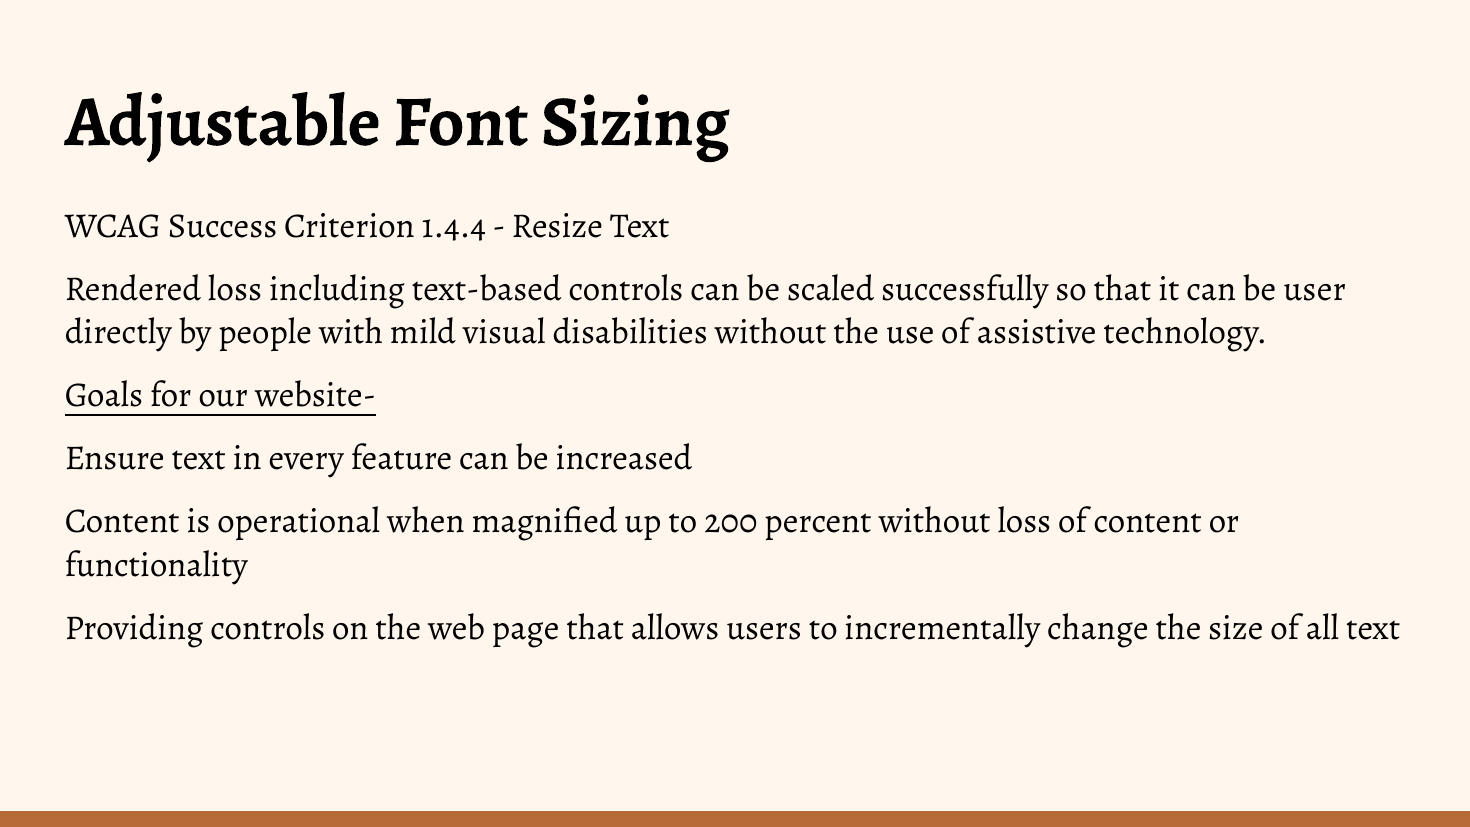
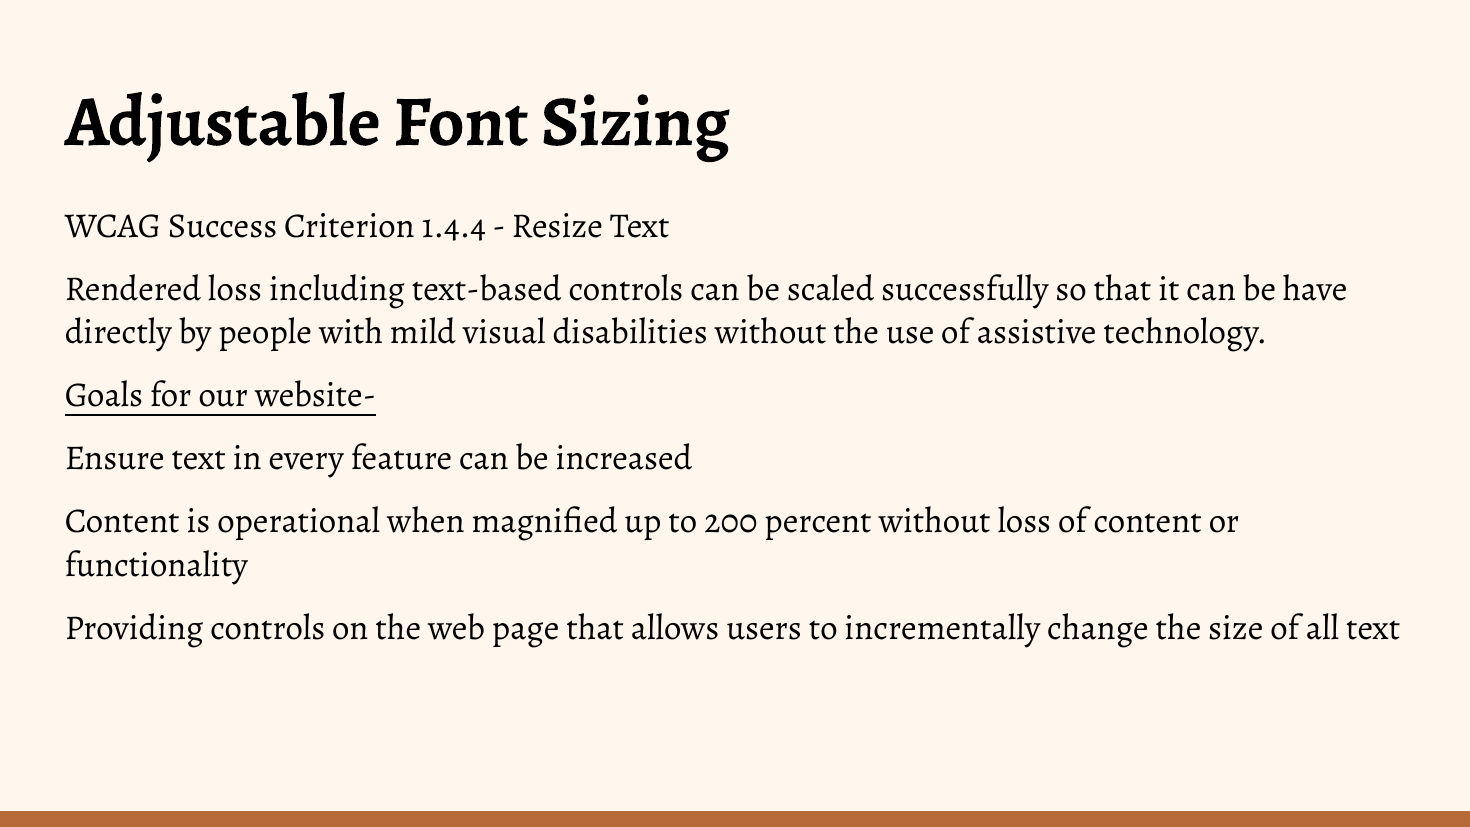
user: user -> have
